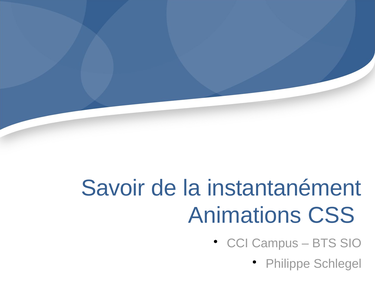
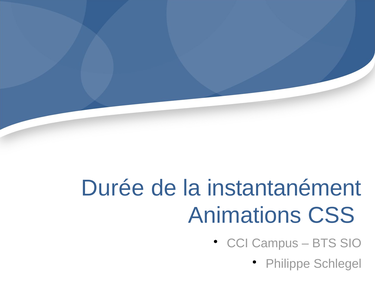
Savoir: Savoir -> Durée
